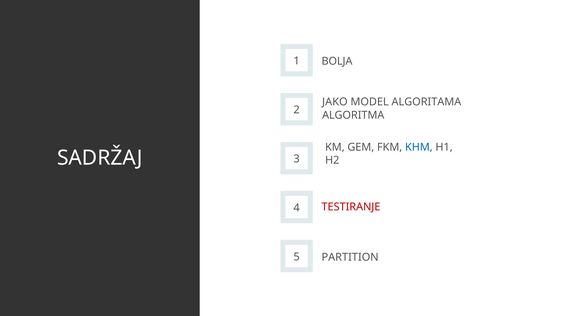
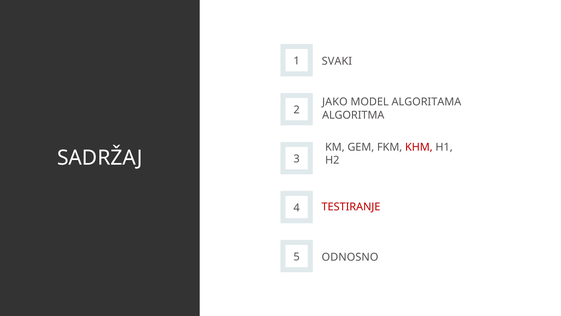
BOLJA: BOLJA -> SVAKI
KHM colour: blue -> red
PARTITION: PARTITION -> ODNOSNO
